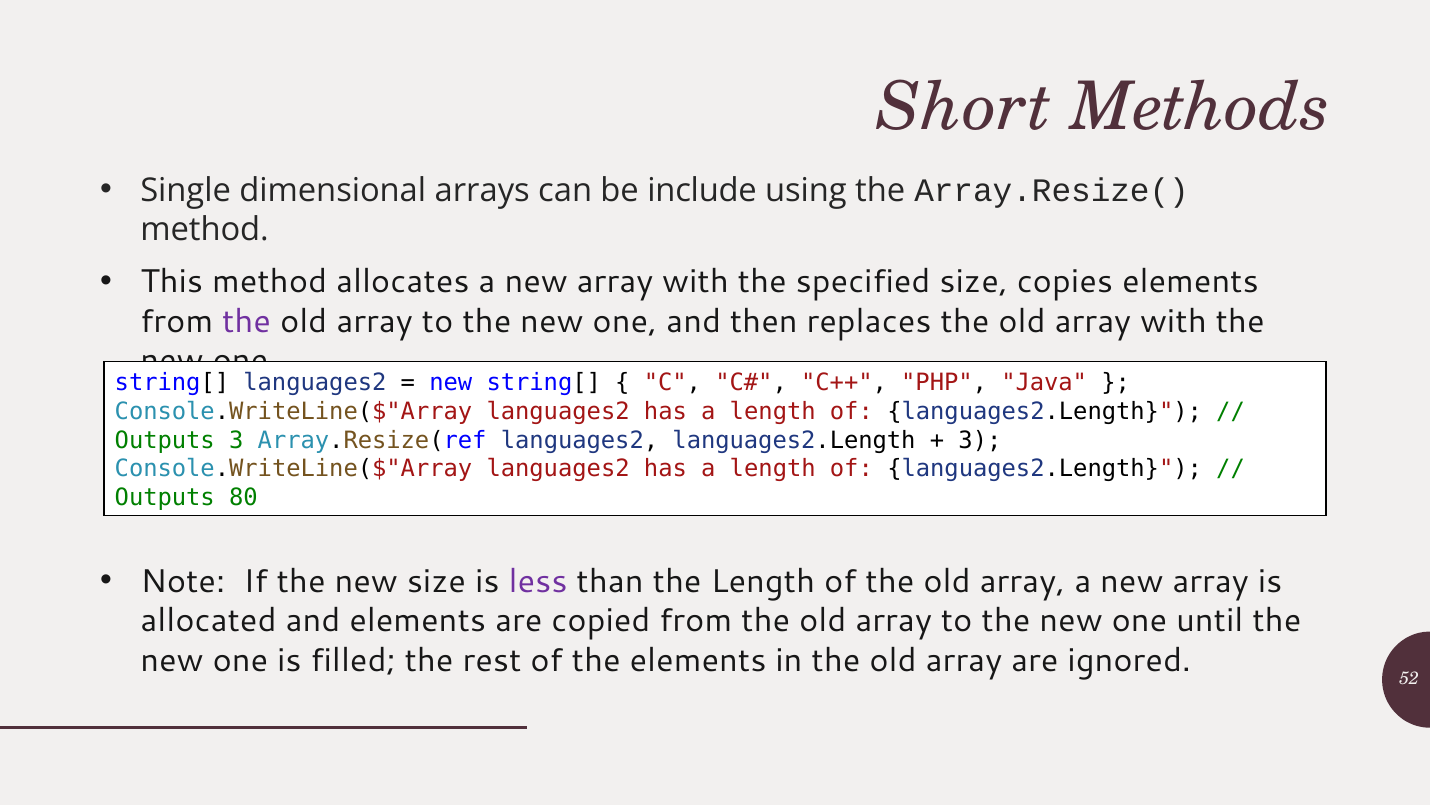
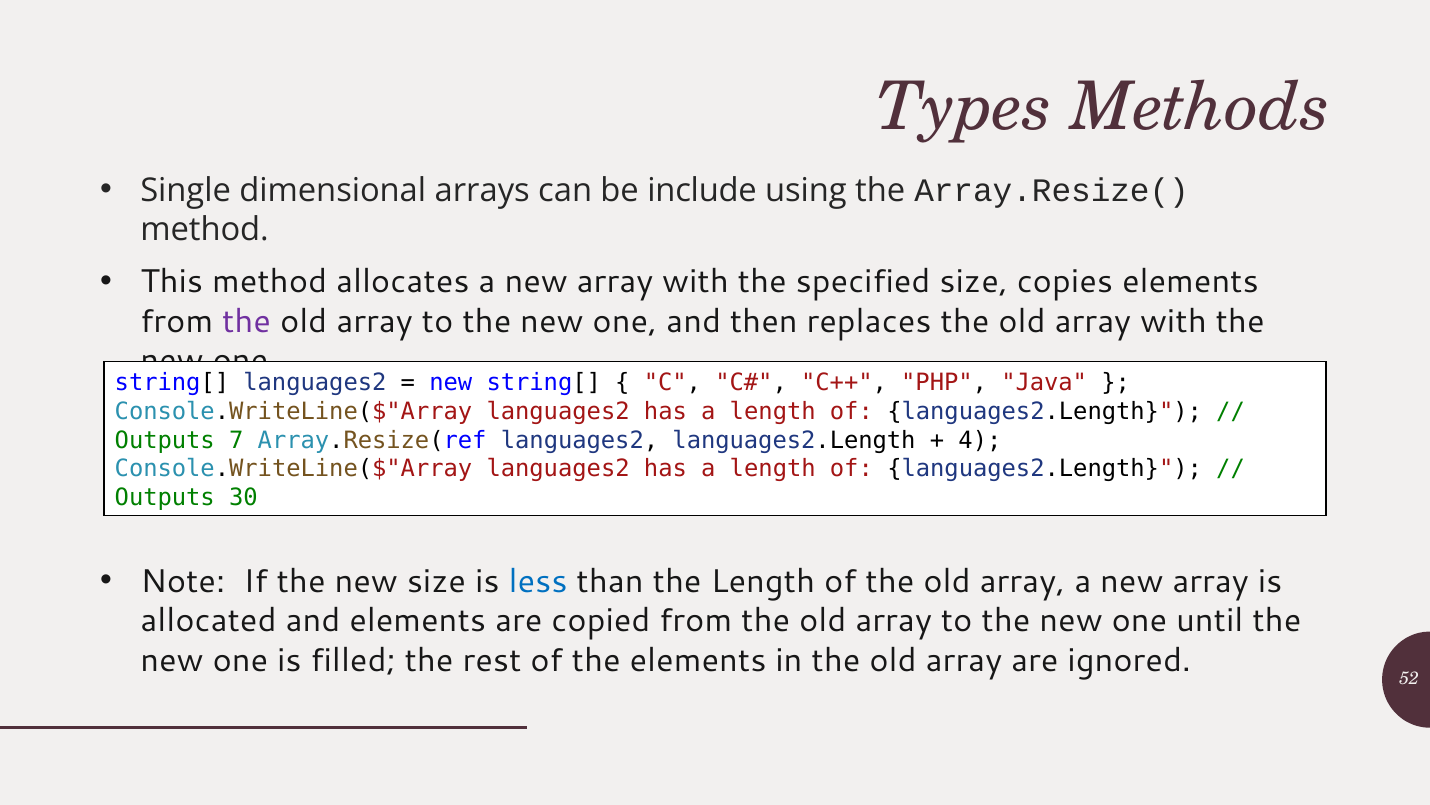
Short: Short -> Types
3 at (236, 440): 3 -> 7
3 at (980, 440): 3 -> 4
80: 80 -> 30
less colour: purple -> blue
